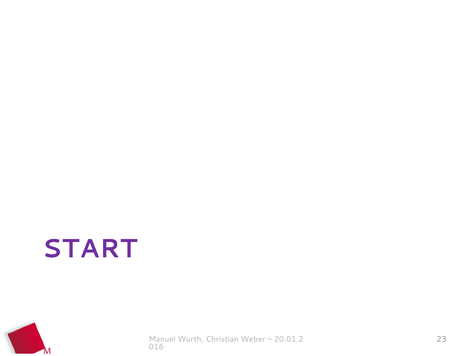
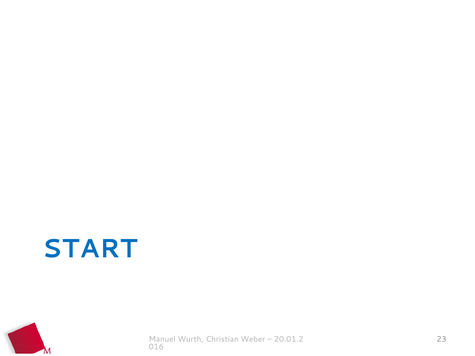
START colour: purple -> blue
